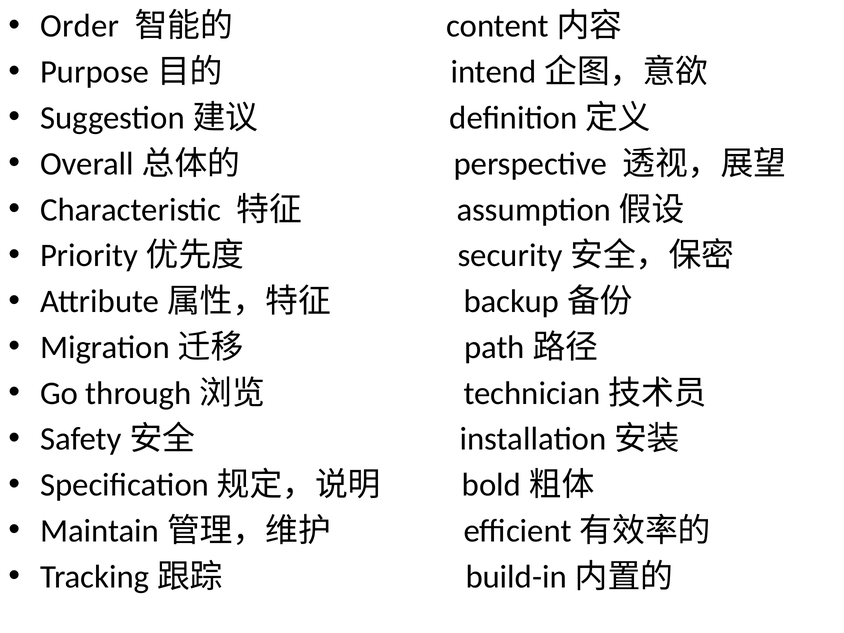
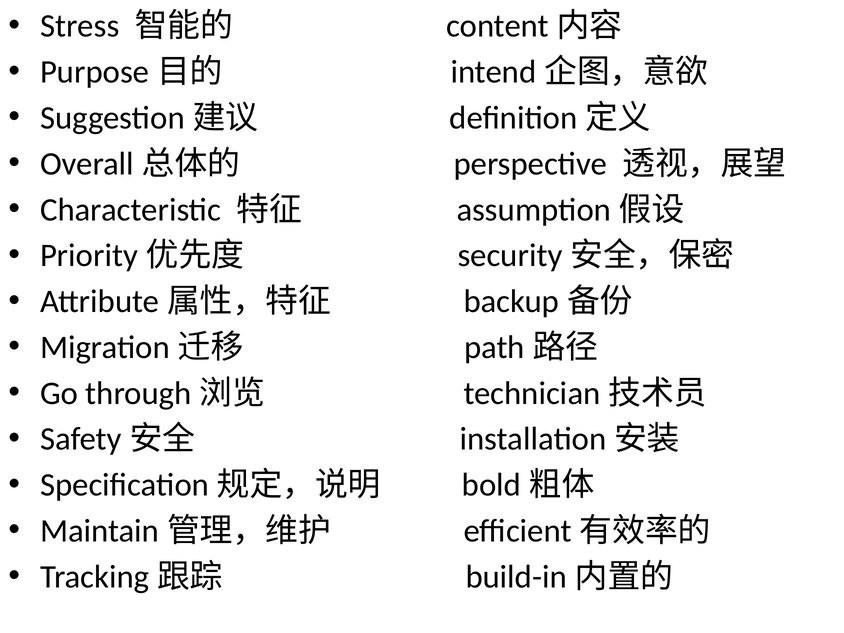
Order: Order -> Stress
